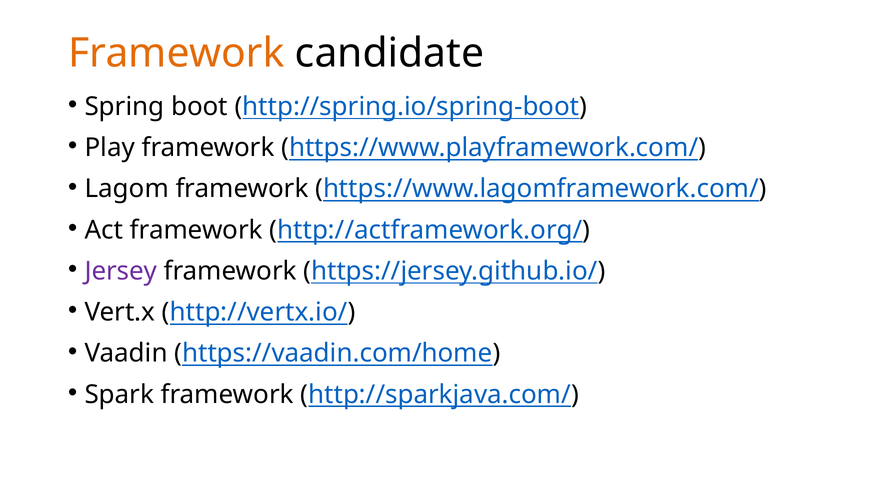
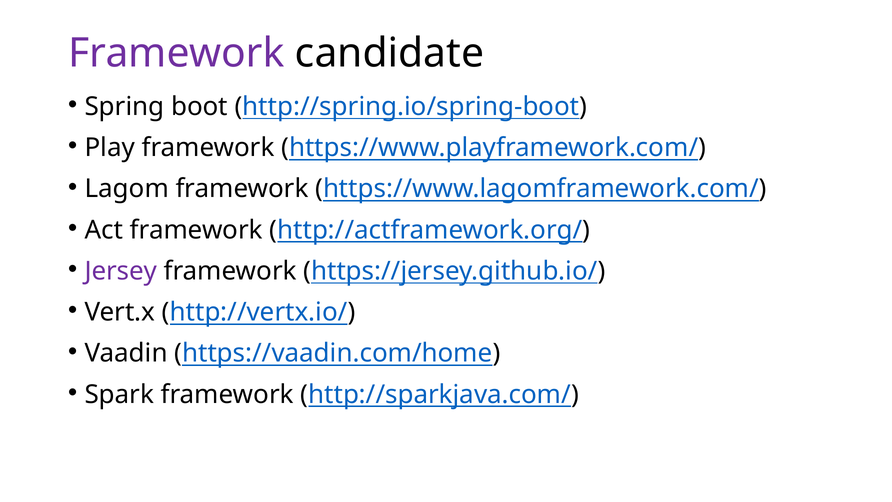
Framework at (176, 53) colour: orange -> purple
